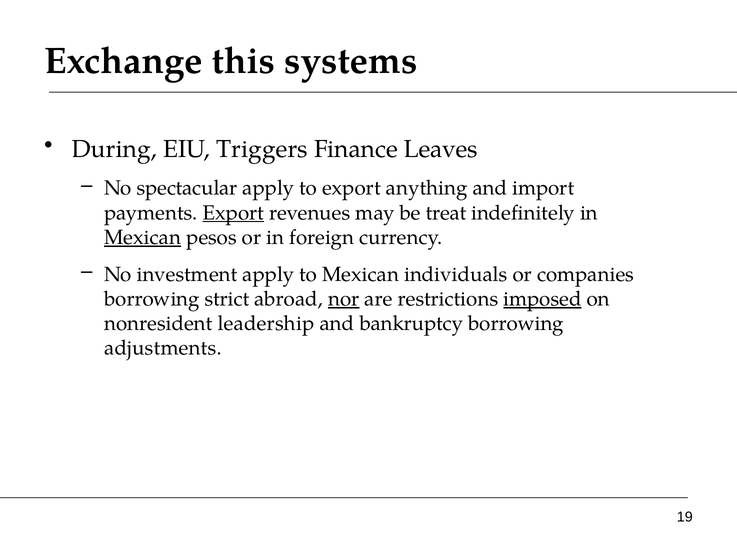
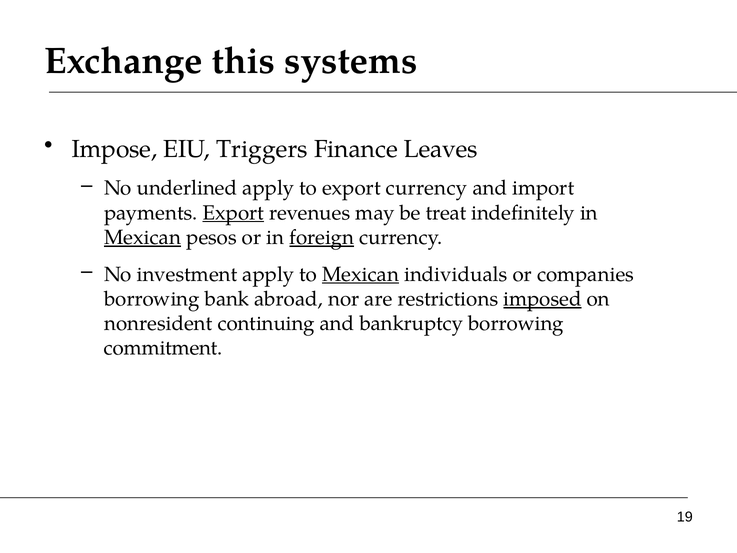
During: During -> Impose
spectacular: spectacular -> underlined
export anything: anything -> currency
foreign underline: none -> present
Mexican at (361, 274) underline: none -> present
strict: strict -> bank
nor underline: present -> none
leadership: leadership -> continuing
adjustments: adjustments -> commitment
